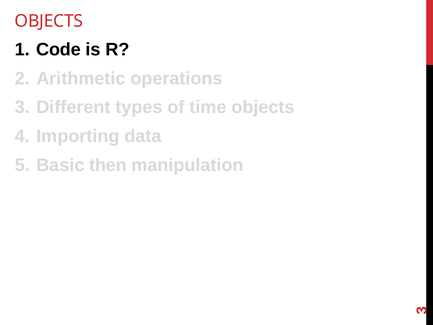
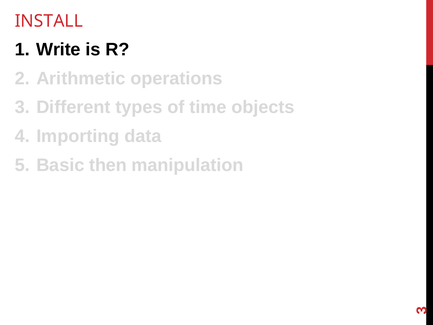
OBJECTS at (49, 21): OBJECTS -> INSTALL
Code: Code -> Write
